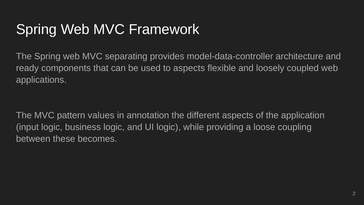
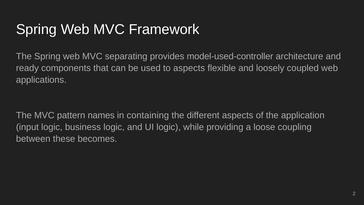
model-data-controller: model-data-controller -> model-used-controller
values: values -> names
annotation: annotation -> containing
